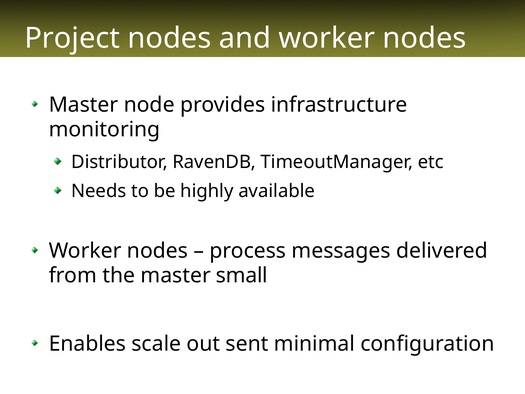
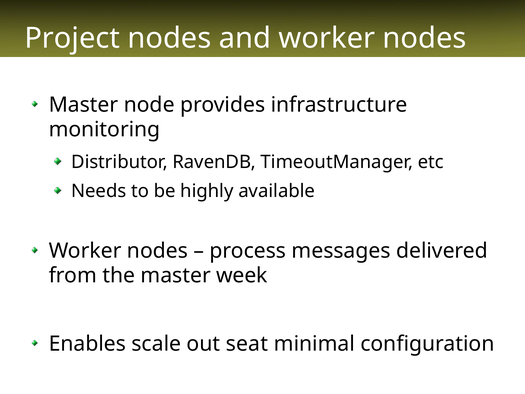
small: small -> week
sent: sent -> seat
